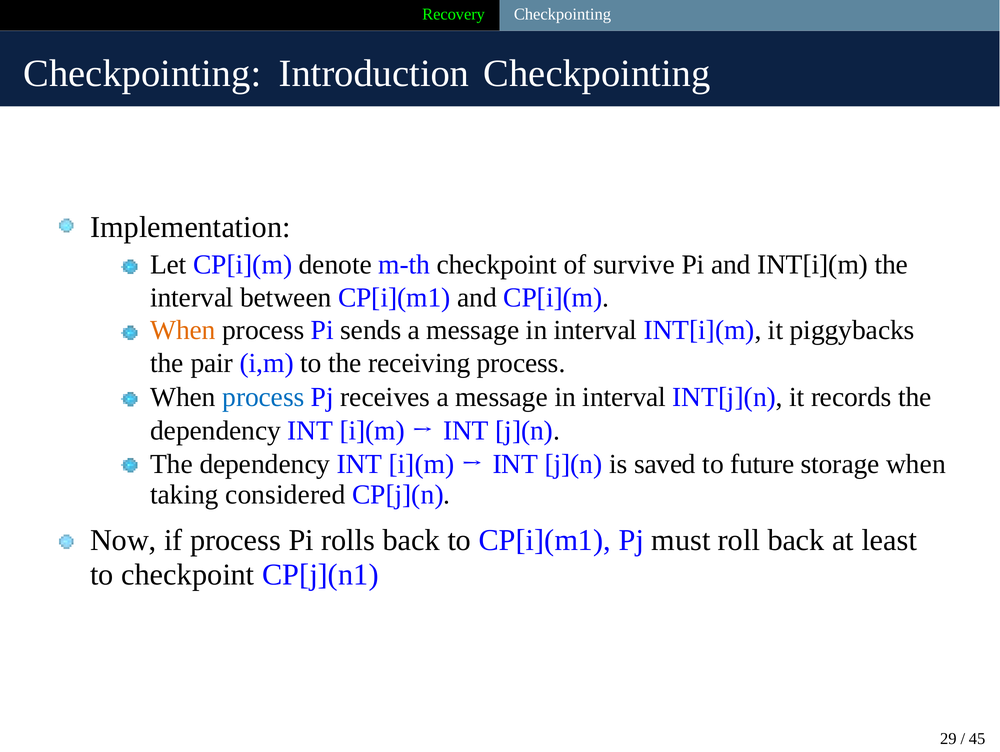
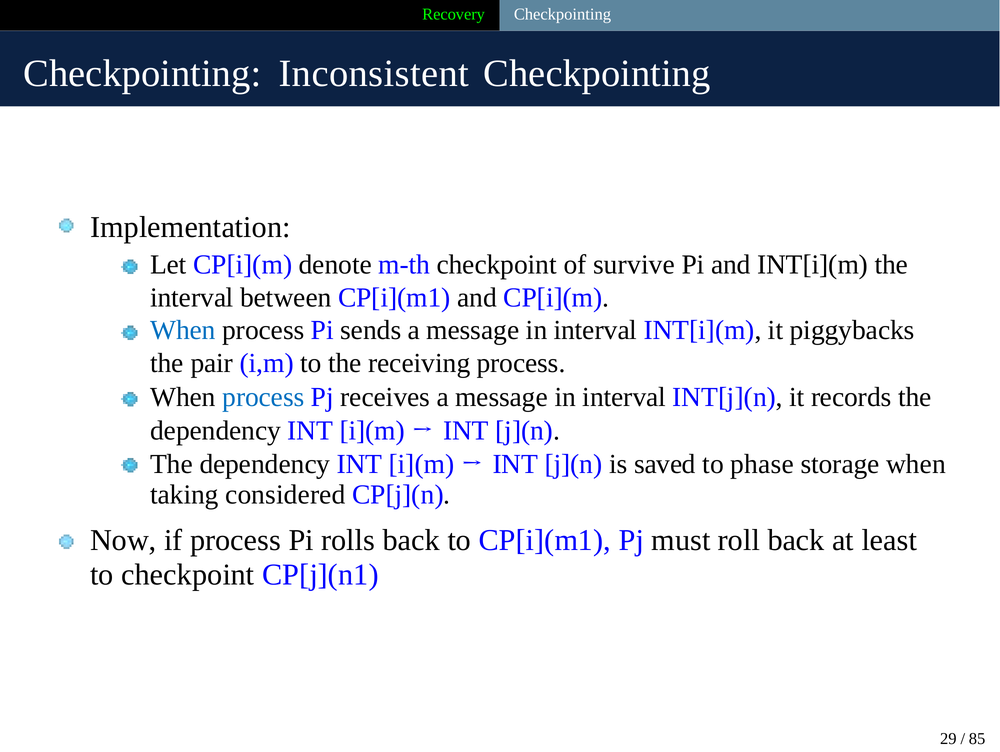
Introduction: Introduction -> Inconsistent
When at (183, 330) colour: orange -> blue
future: future -> phase
45: 45 -> 85
